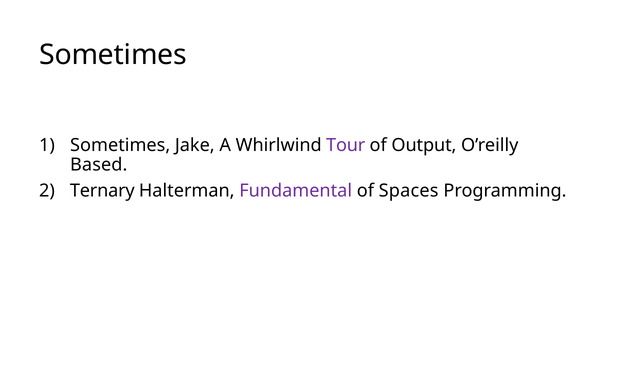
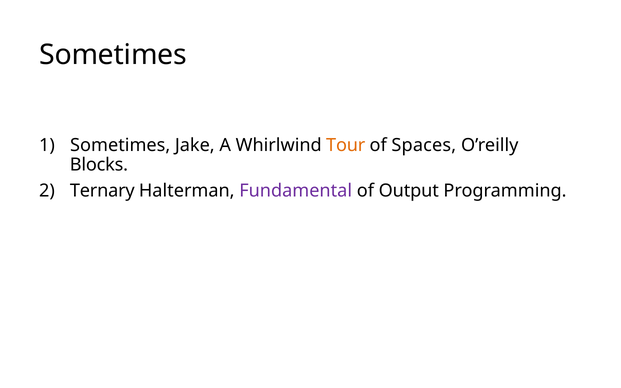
Tour colour: purple -> orange
Output: Output -> Spaces
Based: Based -> Blocks
Spaces: Spaces -> Output
